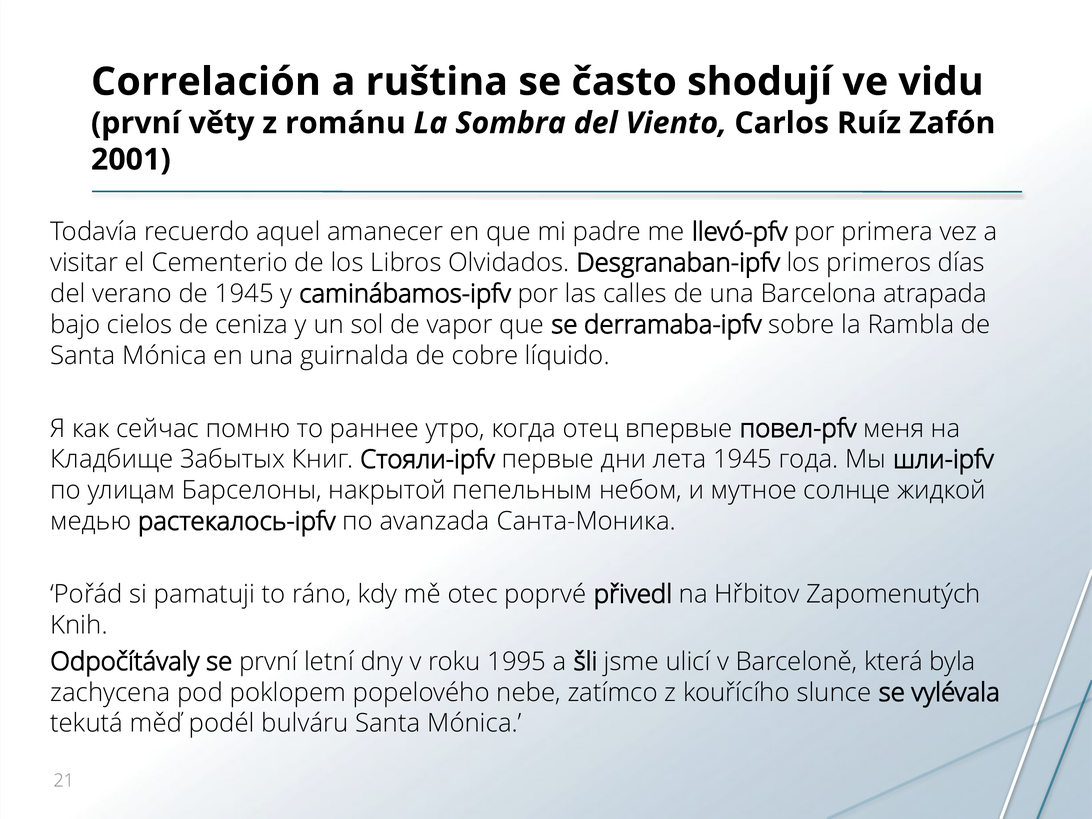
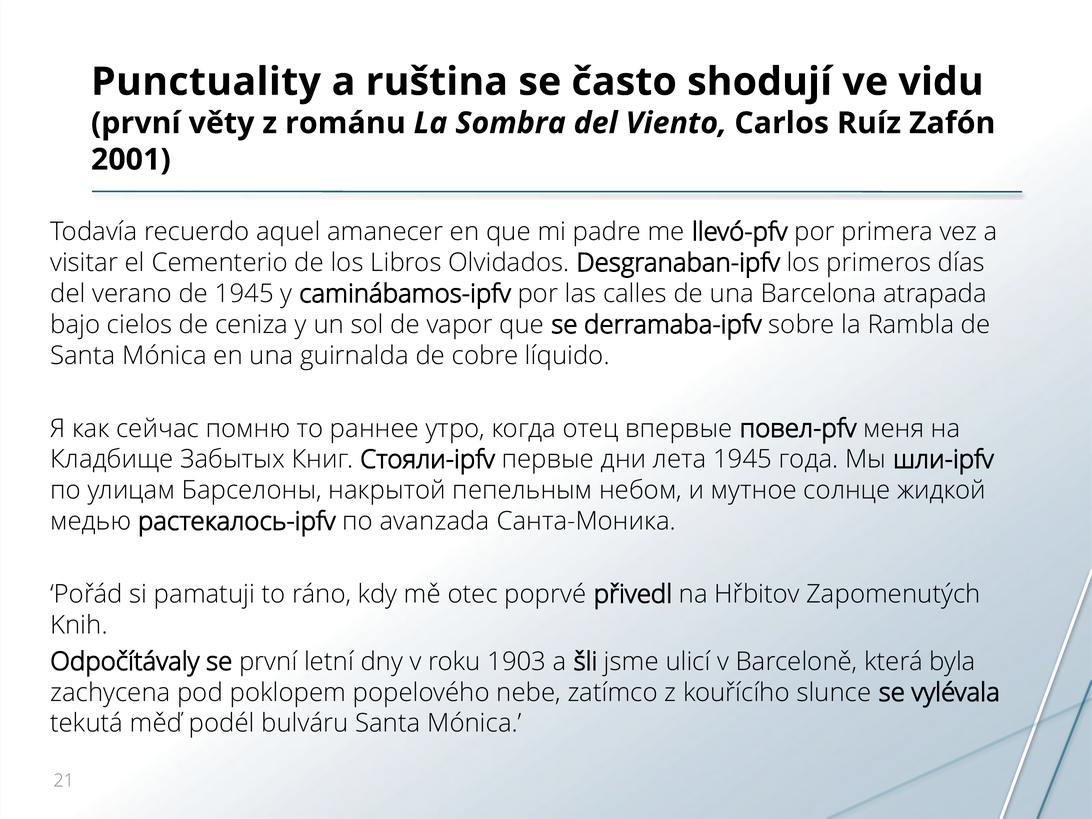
Correlación: Correlación -> Punctuality
1995: 1995 -> 1903
